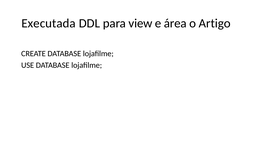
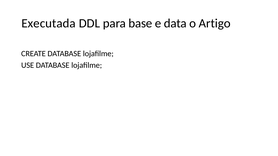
view: view -> base
área: área -> data
